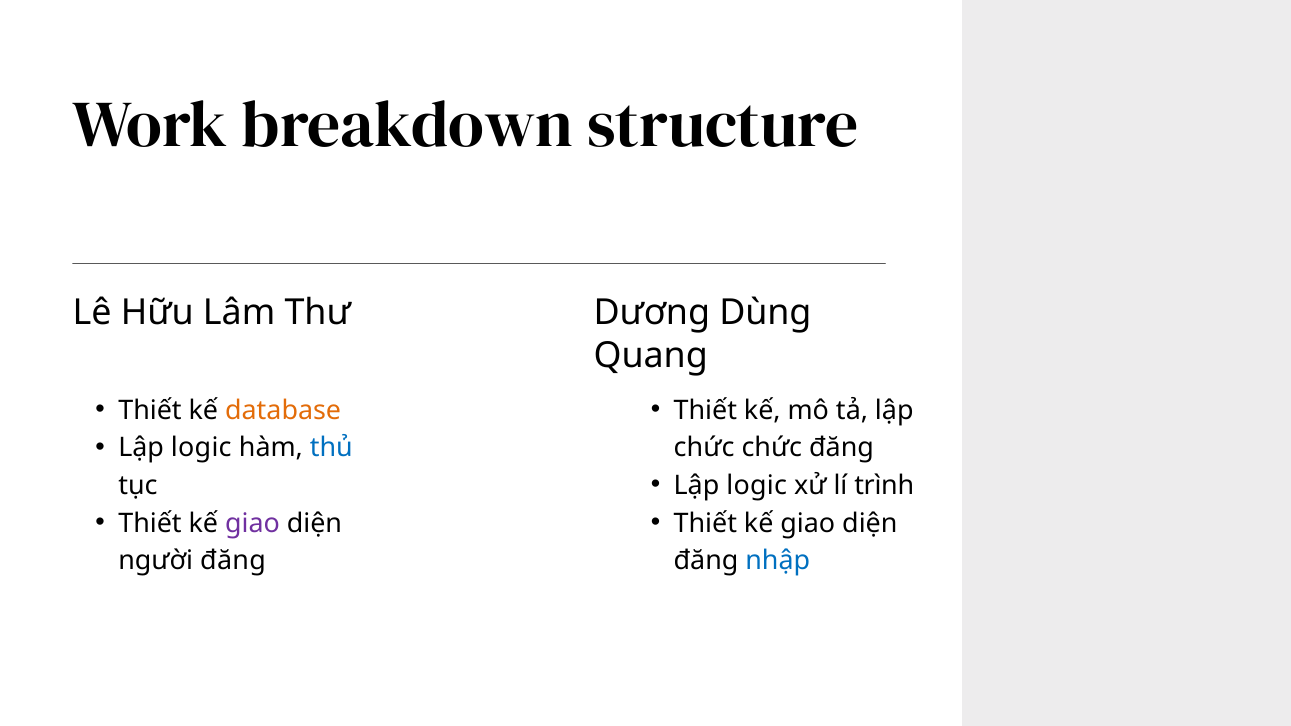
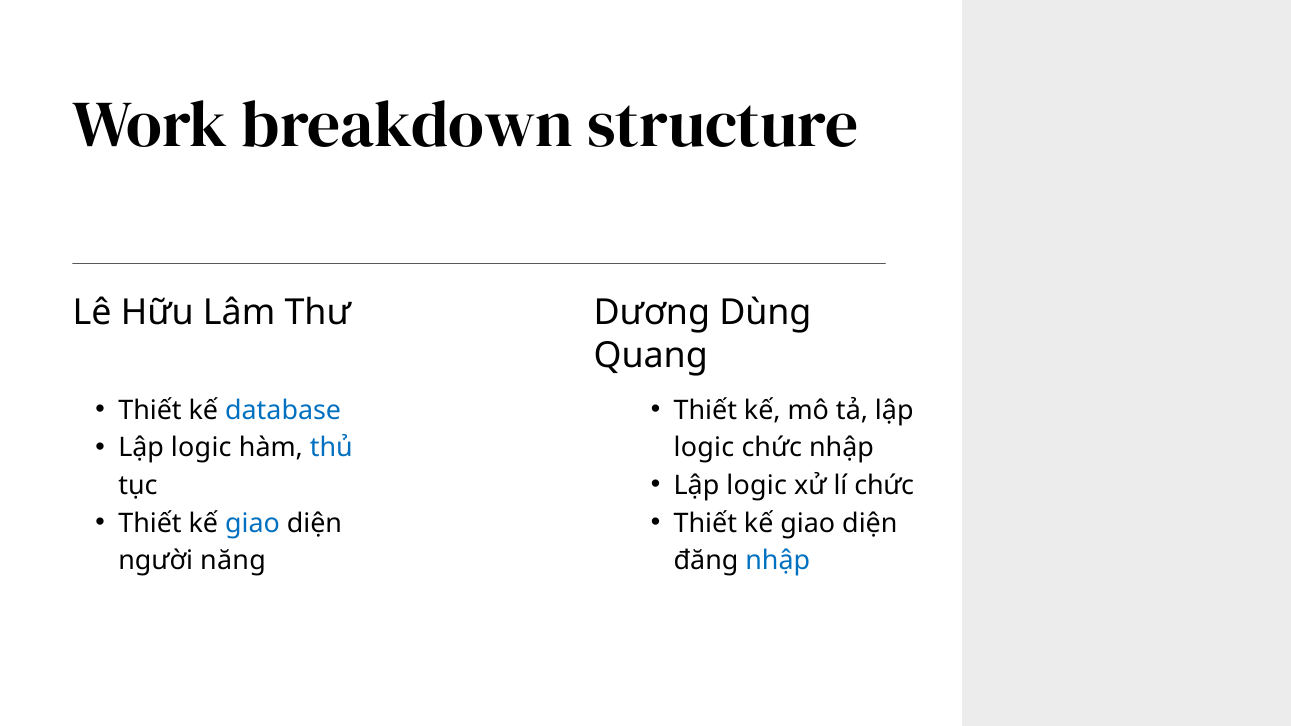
database colour: orange -> blue
chức at (704, 448): chức -> logic
chức đăng: đăng -> nhập
lí trình: trình -> chức
giao at (253, 523) colour: purple -> blue
người đăng: đăng -> năng
